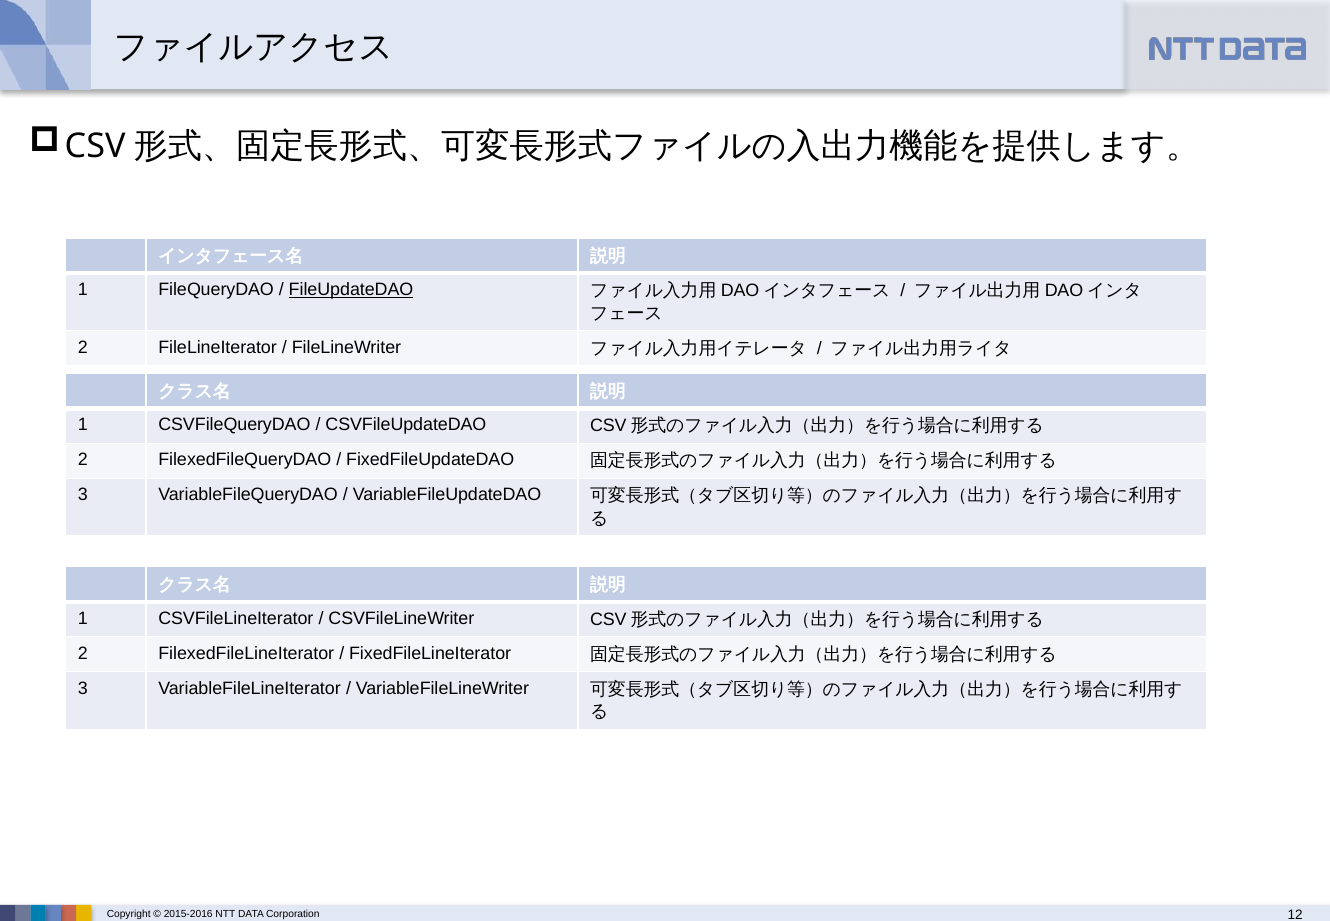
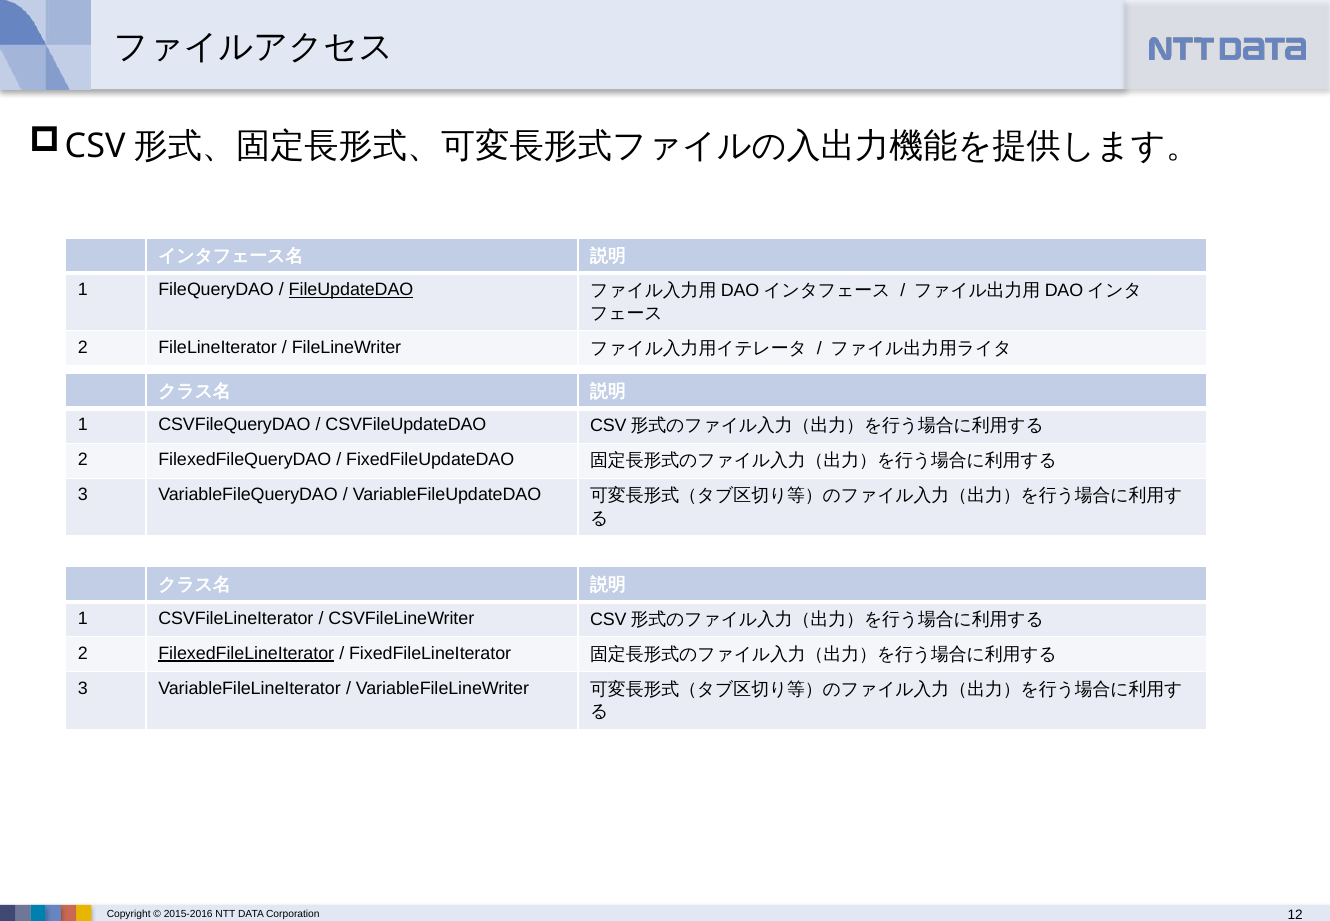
FilexedFileLineIterator underline: none -> present
